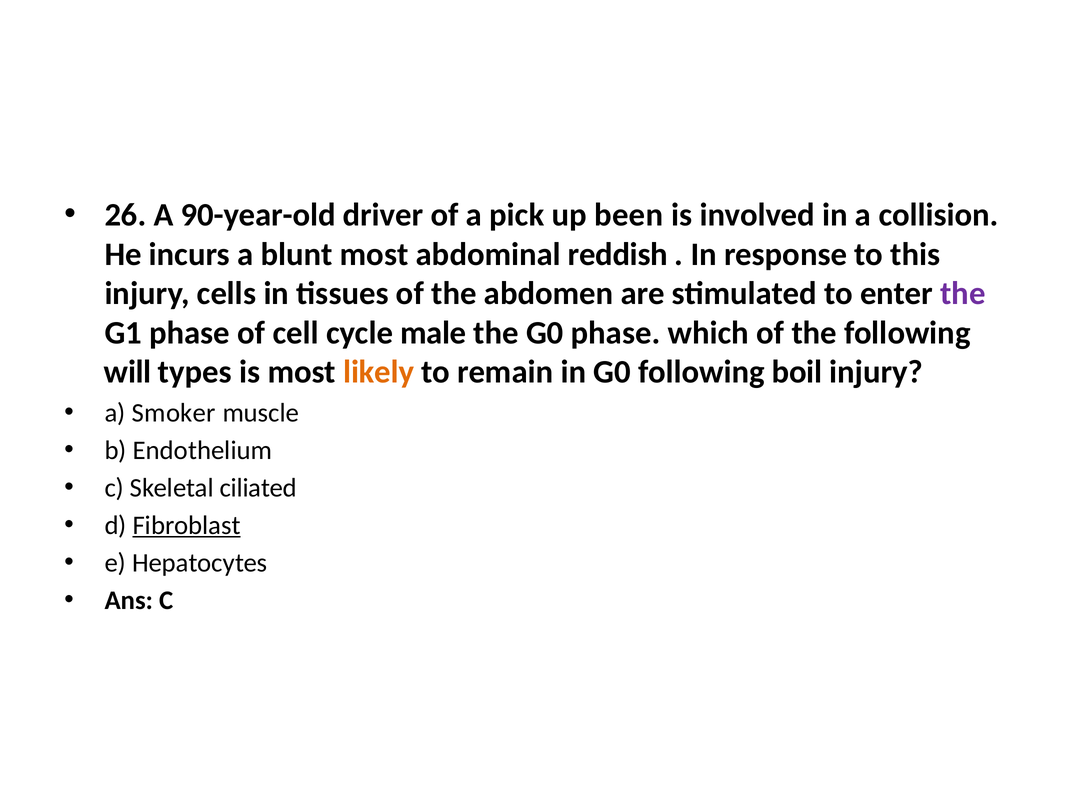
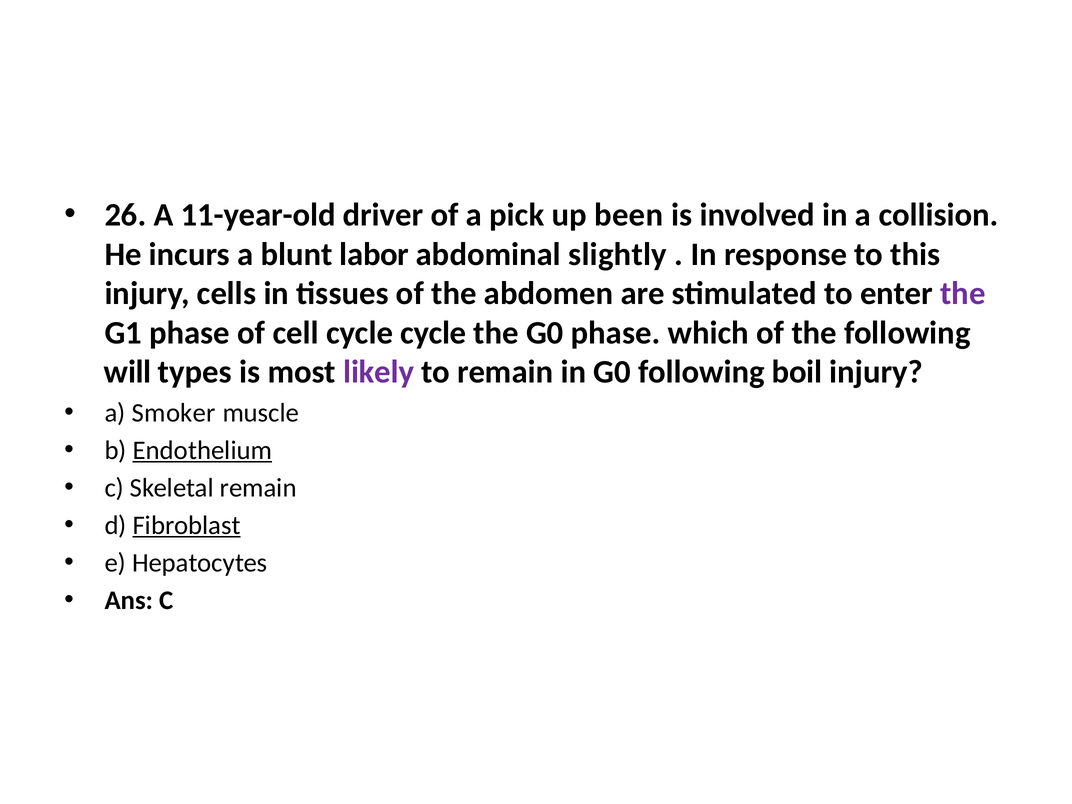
90-year-old: 90-year-old -> 11-year-old
blunt most: most -> labor
reddish: reddish -> slightly
cycle male: male -> cycle
likely colour: orange -> purple
Endothelium underline: none -> present
Skeletal ciliated: ciliated -> remain
